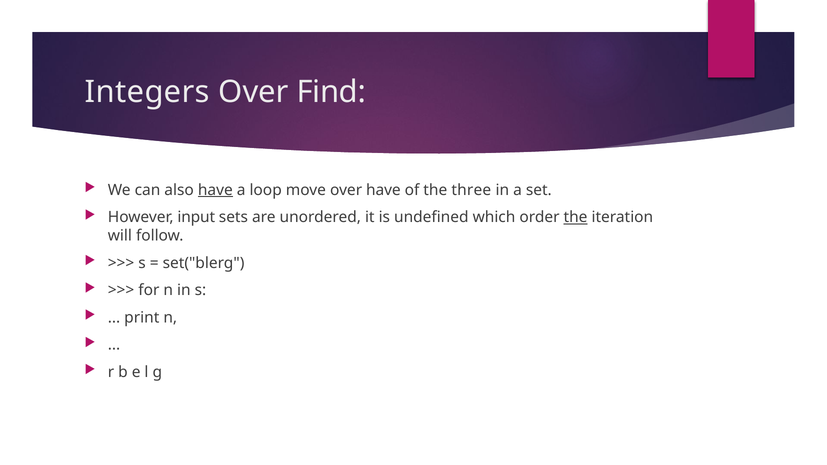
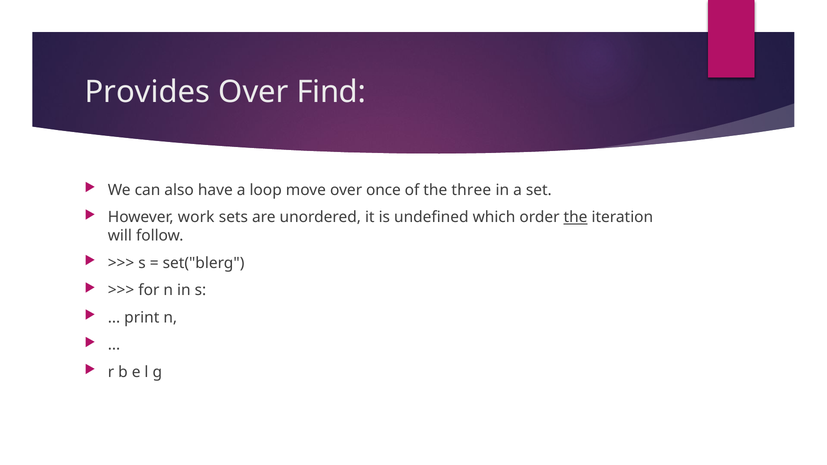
Integers: Integers -> Provides
have at (215, 190) underline: present -> none
over have: have -> once
input: input -> work
